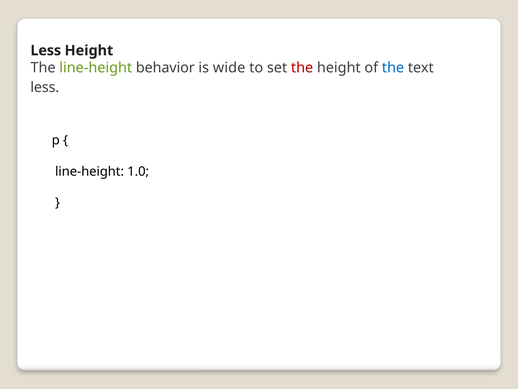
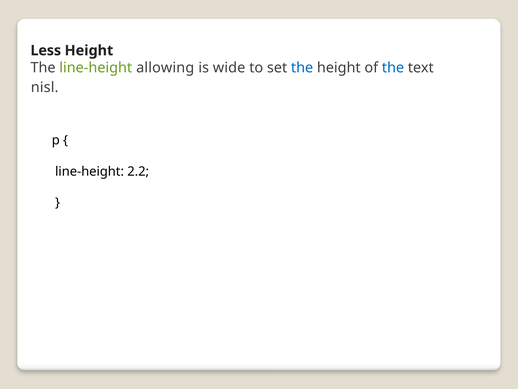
behavior: behavior -> allowing
the at (302, 68) colour: red -> blue
less at (45, 87): less -> nisl
1.0: 1.0 -> 2.2
